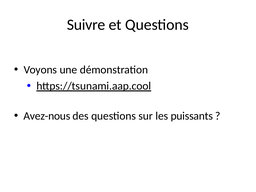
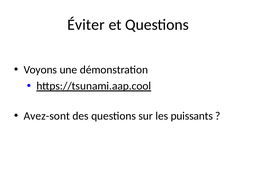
Suivre: Suivre -> Éviter
Avez-nous: Avez-nous -> Avez-sont
